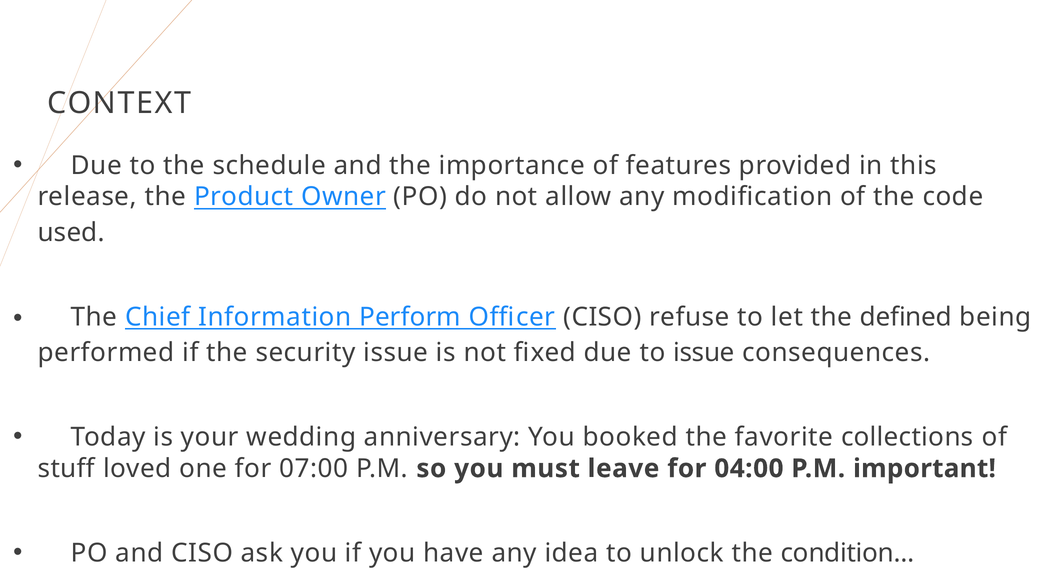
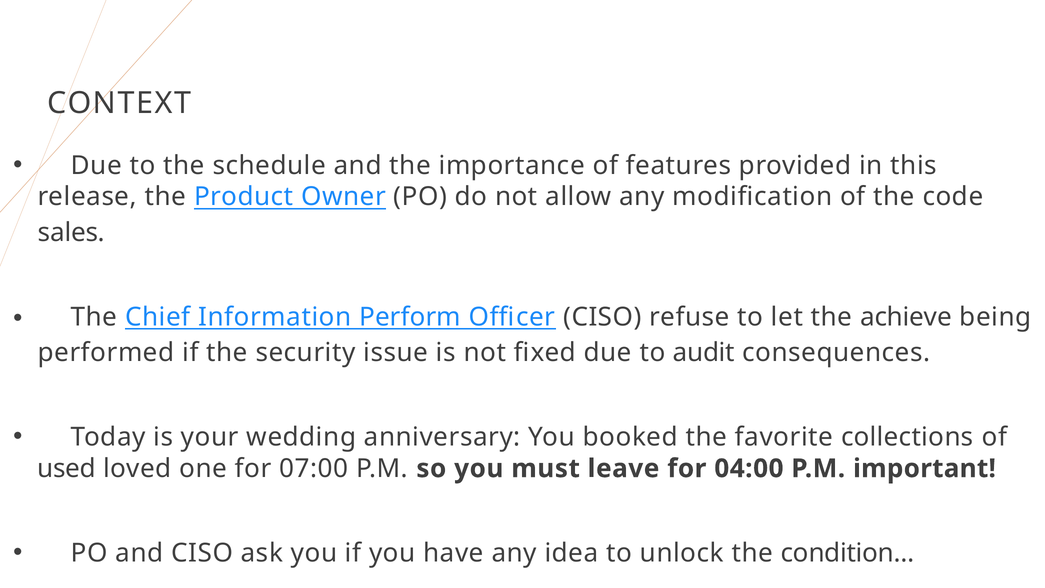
used: used -> sales
defined: defined -> achieve
to issue: issue -> audit
stuff: stuff -> used
